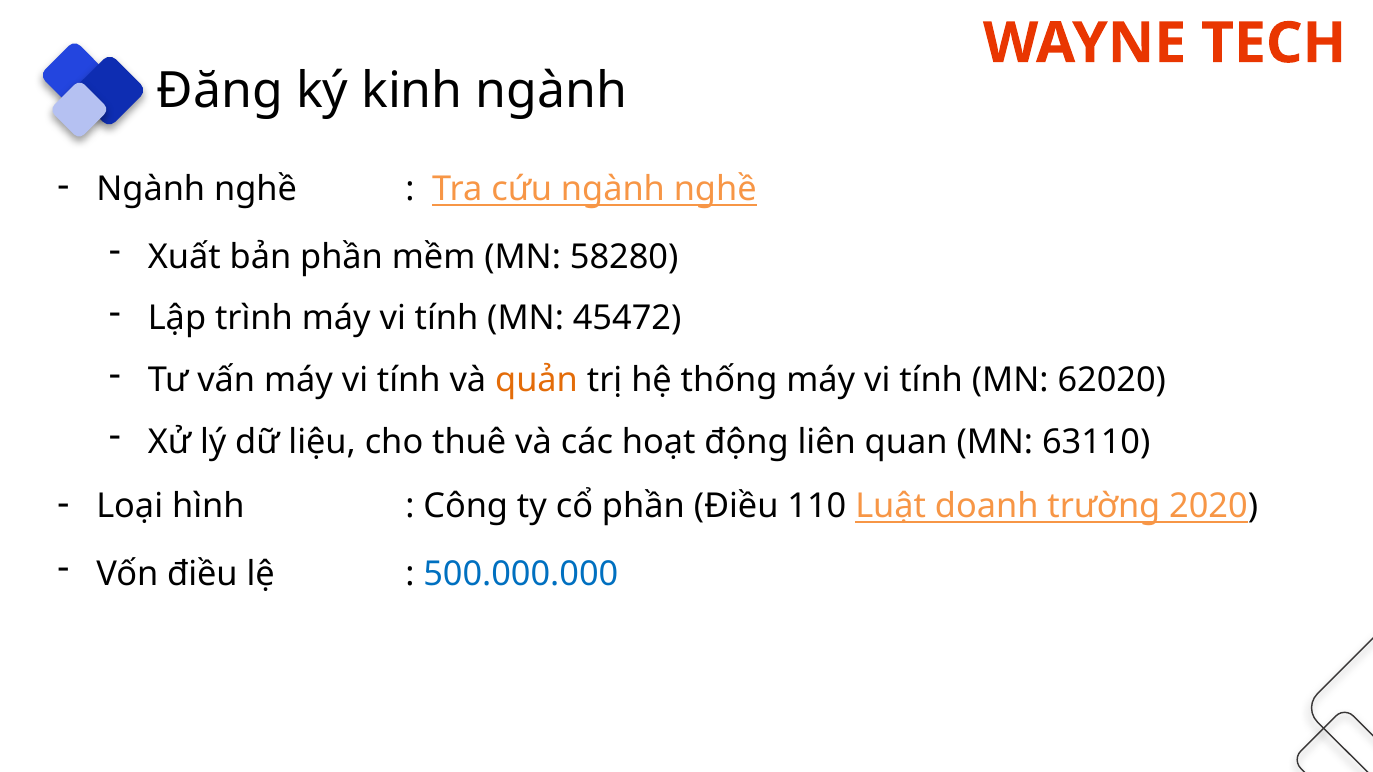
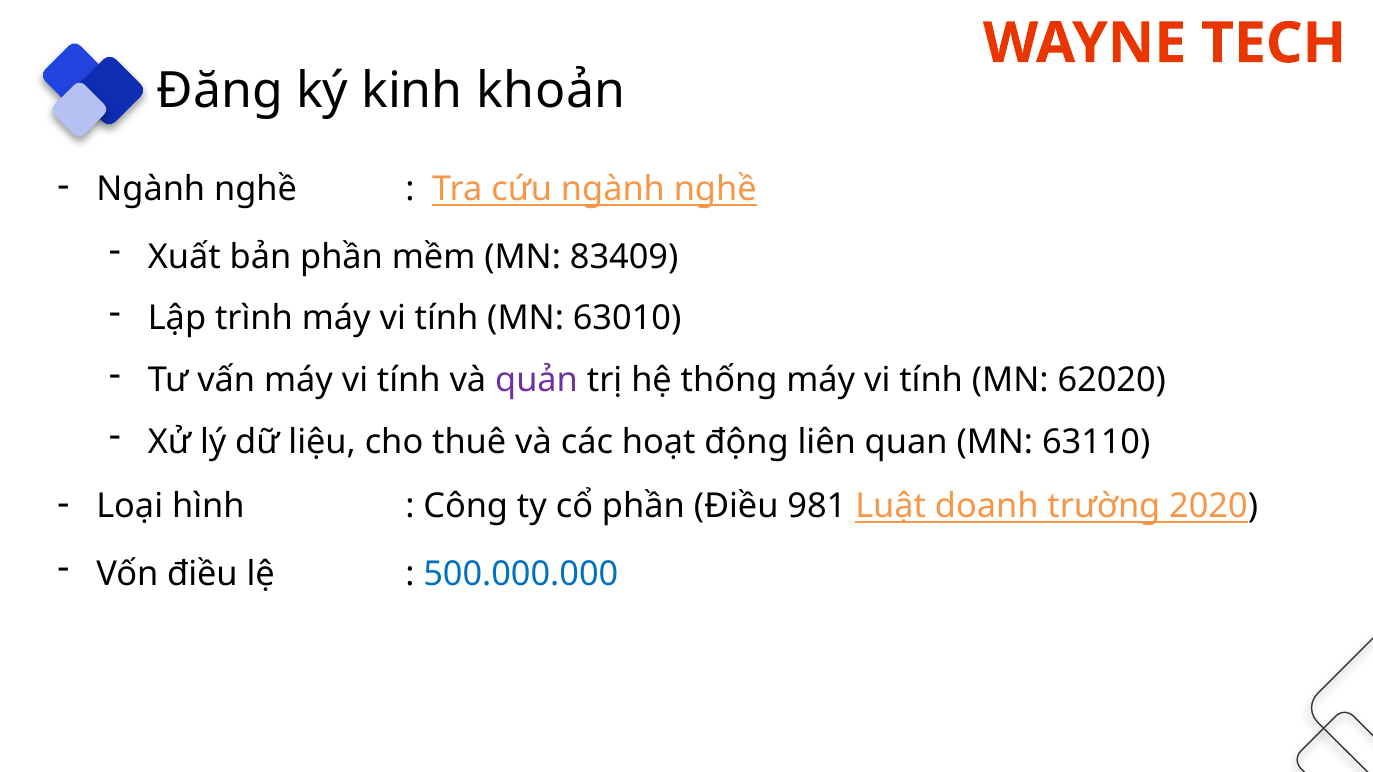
kinh ngành: ngành -> khoản
58280: 58280 -> 83409
45472: 45472 -> 63010
quản colour: orange -> purple
110: 110 -> 981
